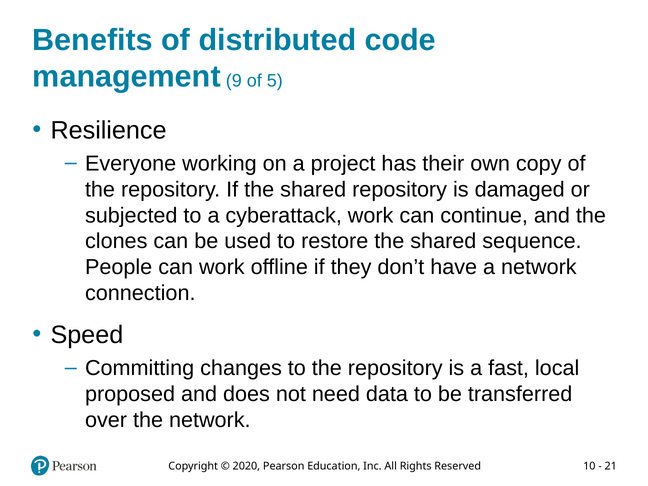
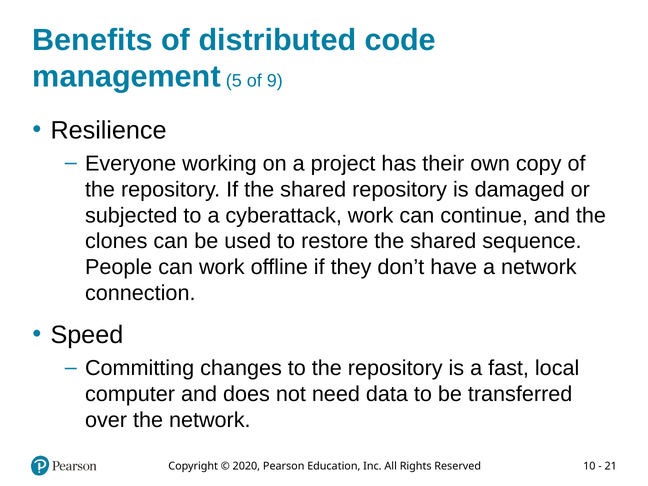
9: 9 -> 5
5: 5 -> 9
proposed: proposed -> computer
